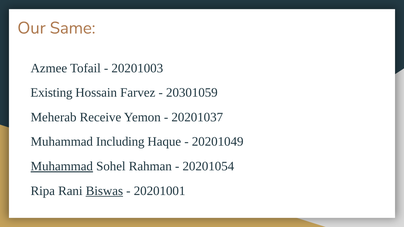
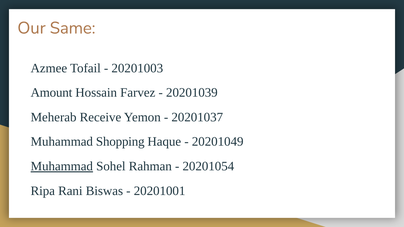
Existing: Existing -> Amount
20301059: 20301059 -> 20201039
Including: Including -> Shopping
Biswas underline: present -> none
